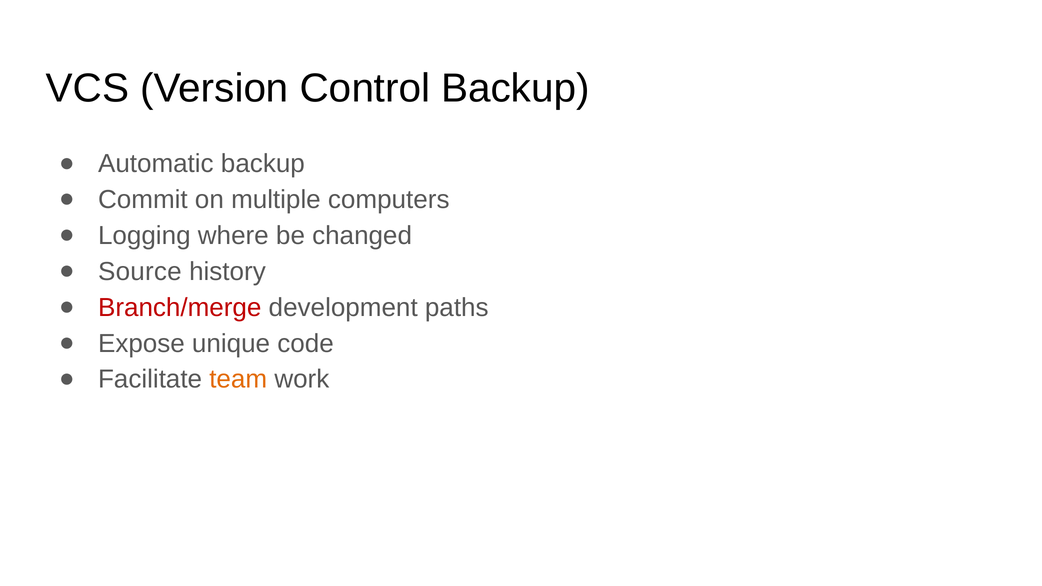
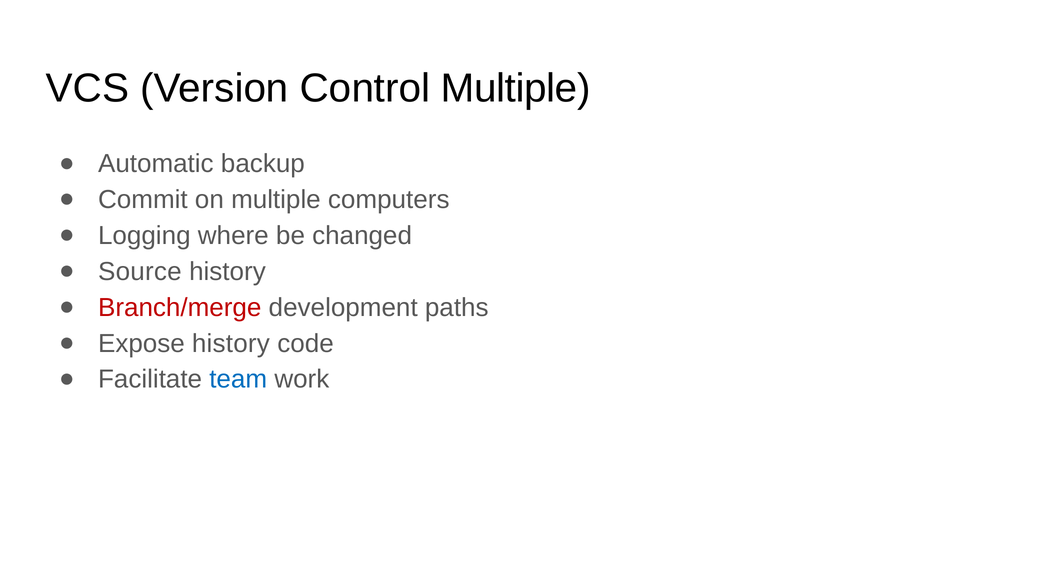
Control Backup: Backup -> Multiple
Expose unique: unique -> history
team colour: orange -> blue
